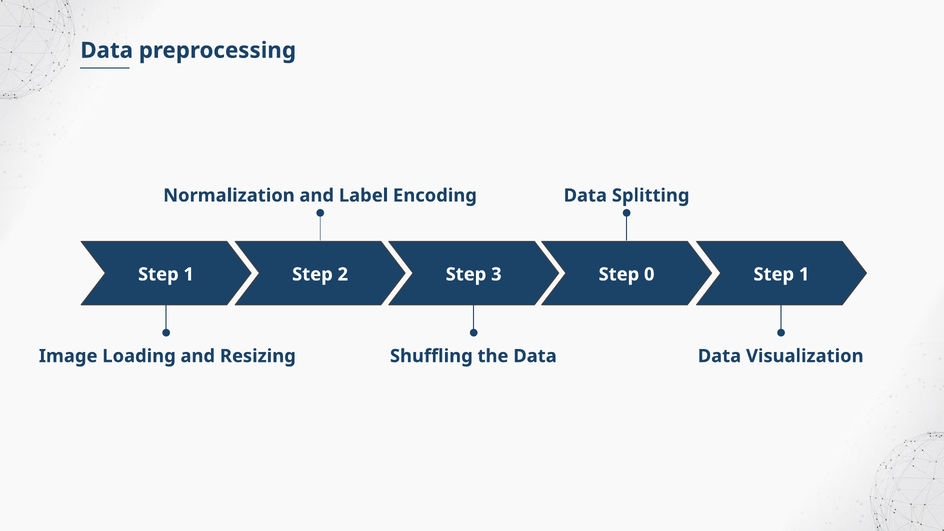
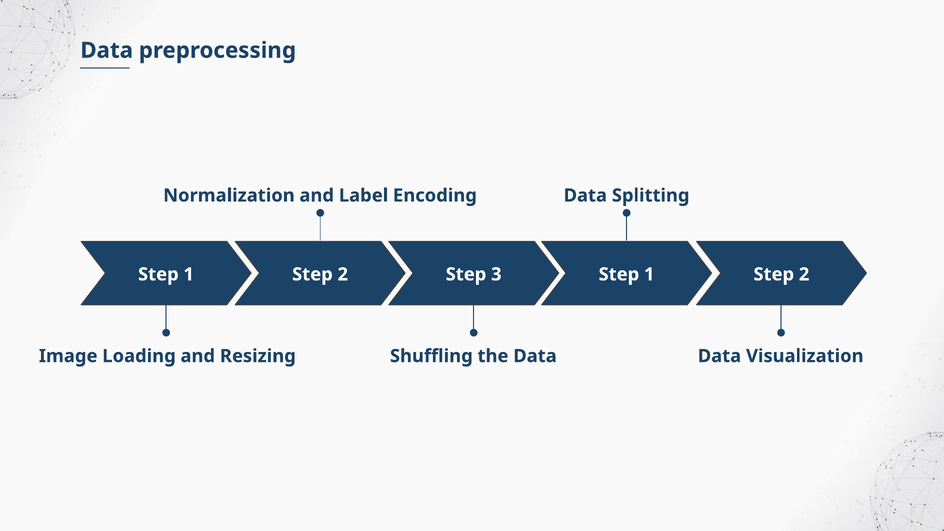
3 Step 0: 0 -> 1
1 at (804, 274): 1 -> 2
